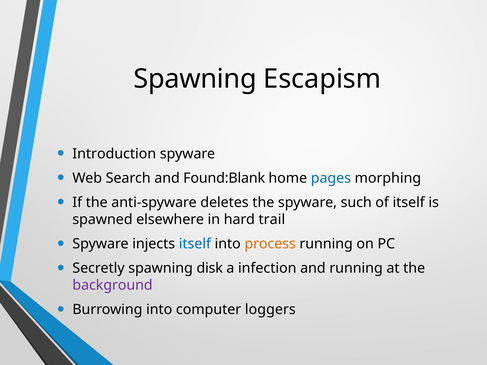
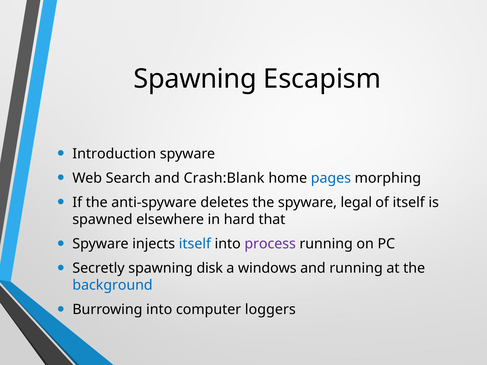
Found:Blank: Found:Blank -> Crash:Blank
such: such -> legal
trail: trail -> that
process colour: orange -> purple
infection: infection -> windows
background colour: purple -> blue
